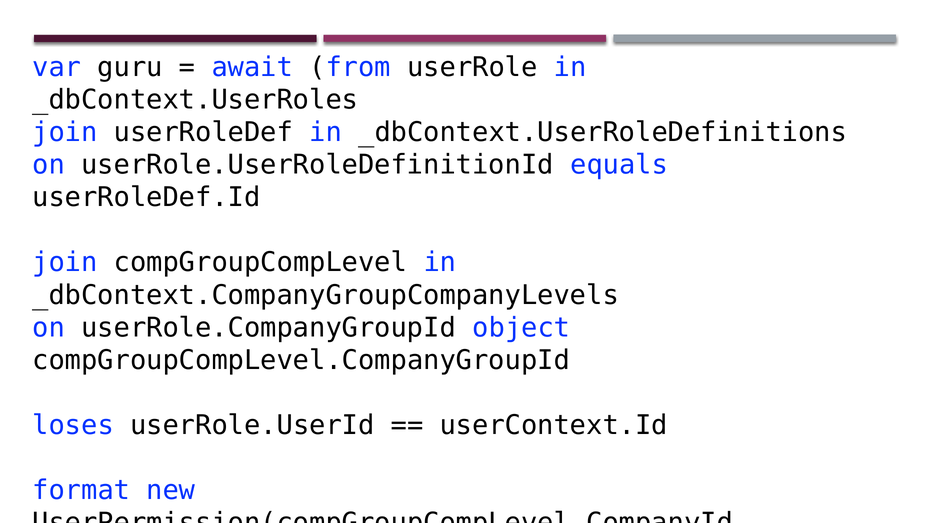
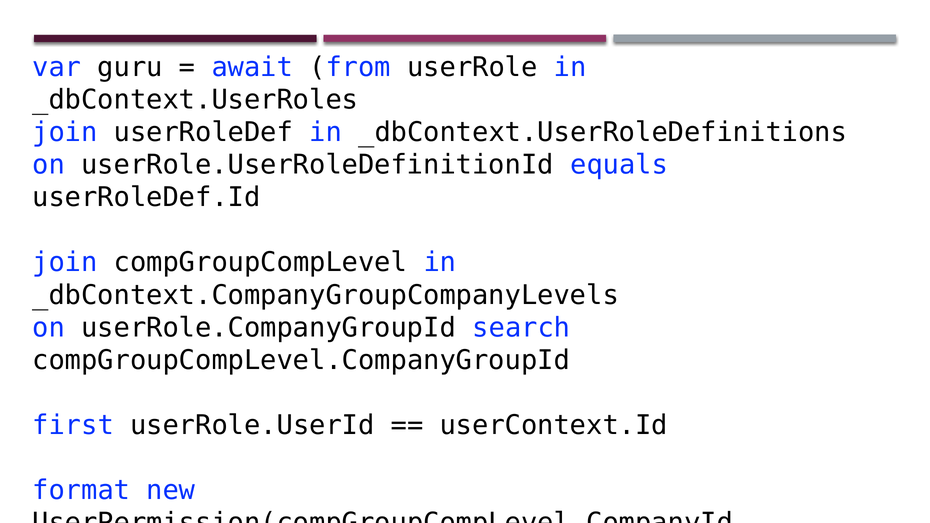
object: object -> search
loses: loses -> first
